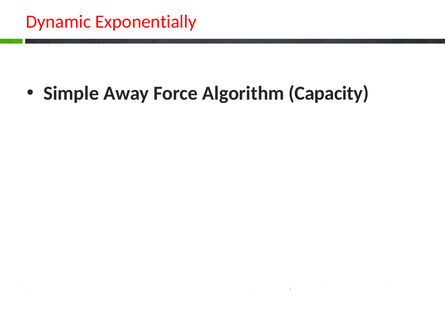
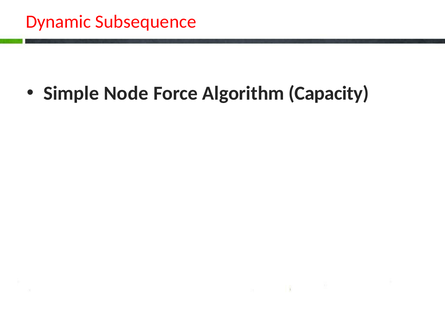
Exponentially: Exponentially -> Subsequence
Away: Away -> Node
